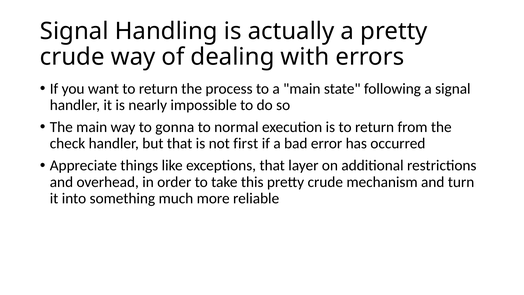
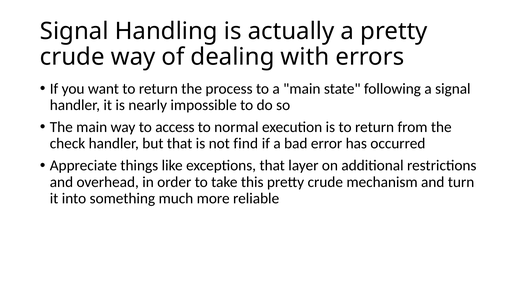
gonna: gonna -> access
first: first -> find
